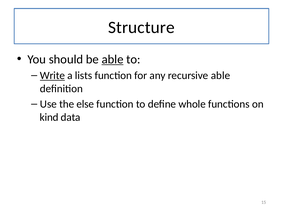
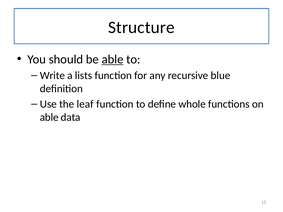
Write underline: present -> none
recursive able: able -> blue
else: else -> leaf
kind at (49, 117): kind -> able
